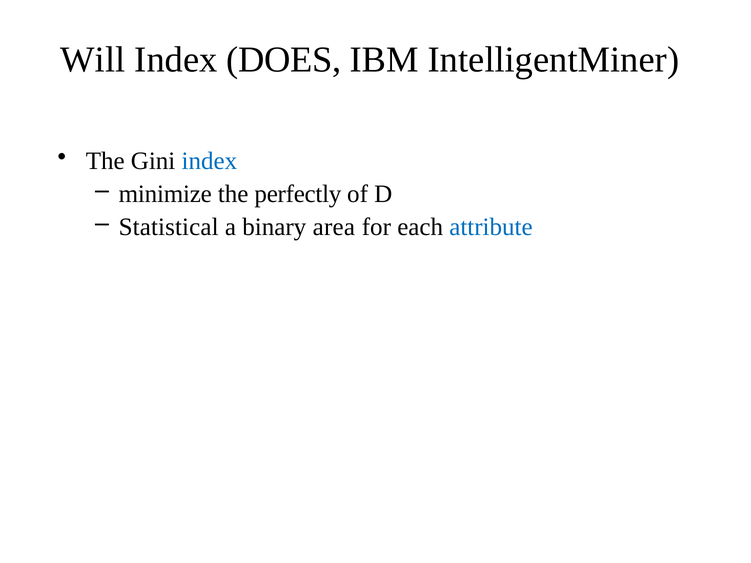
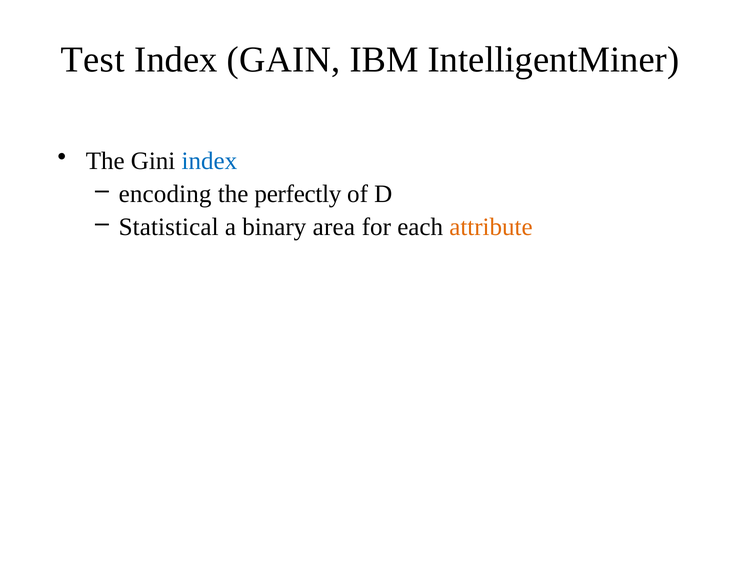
Will: Will -> Test
DOES: DOES -> GAIN
minimize: minimize -> encoding
attribute colour: blue -> orange
